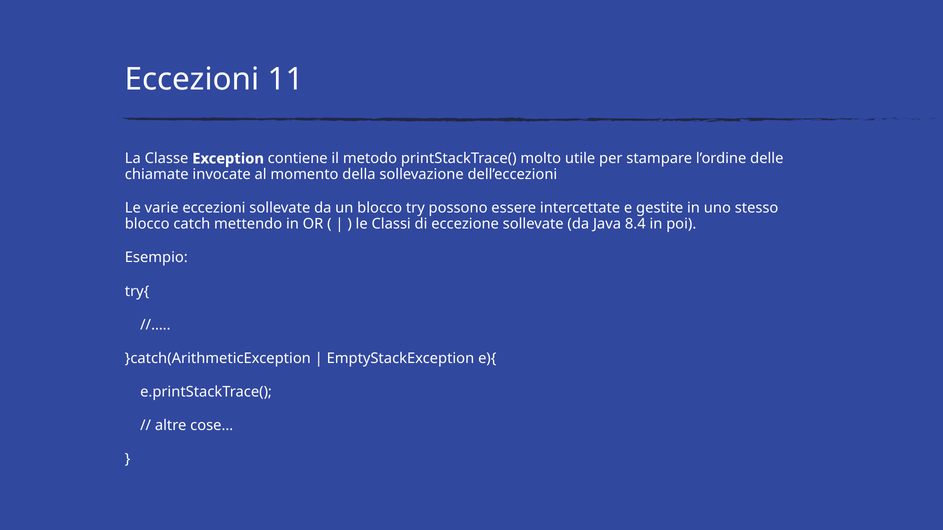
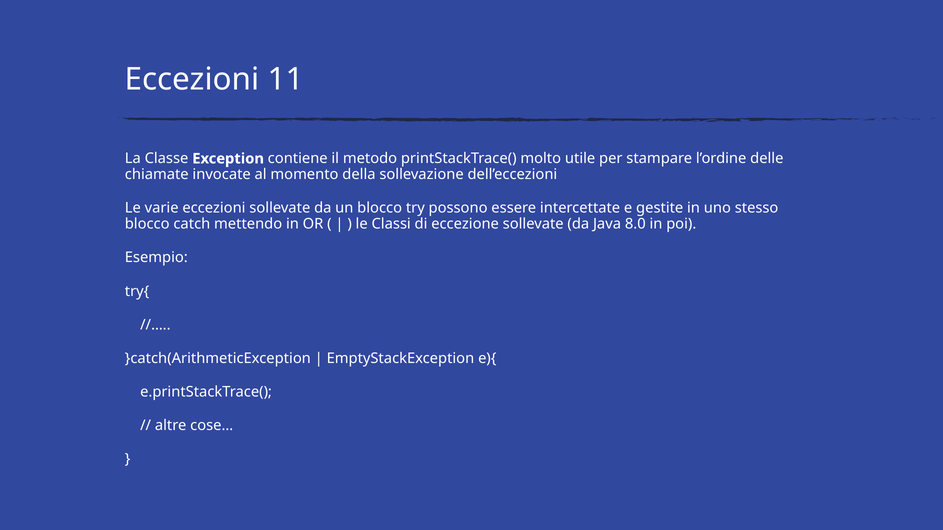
8.4: 8.4 -> 8.0
